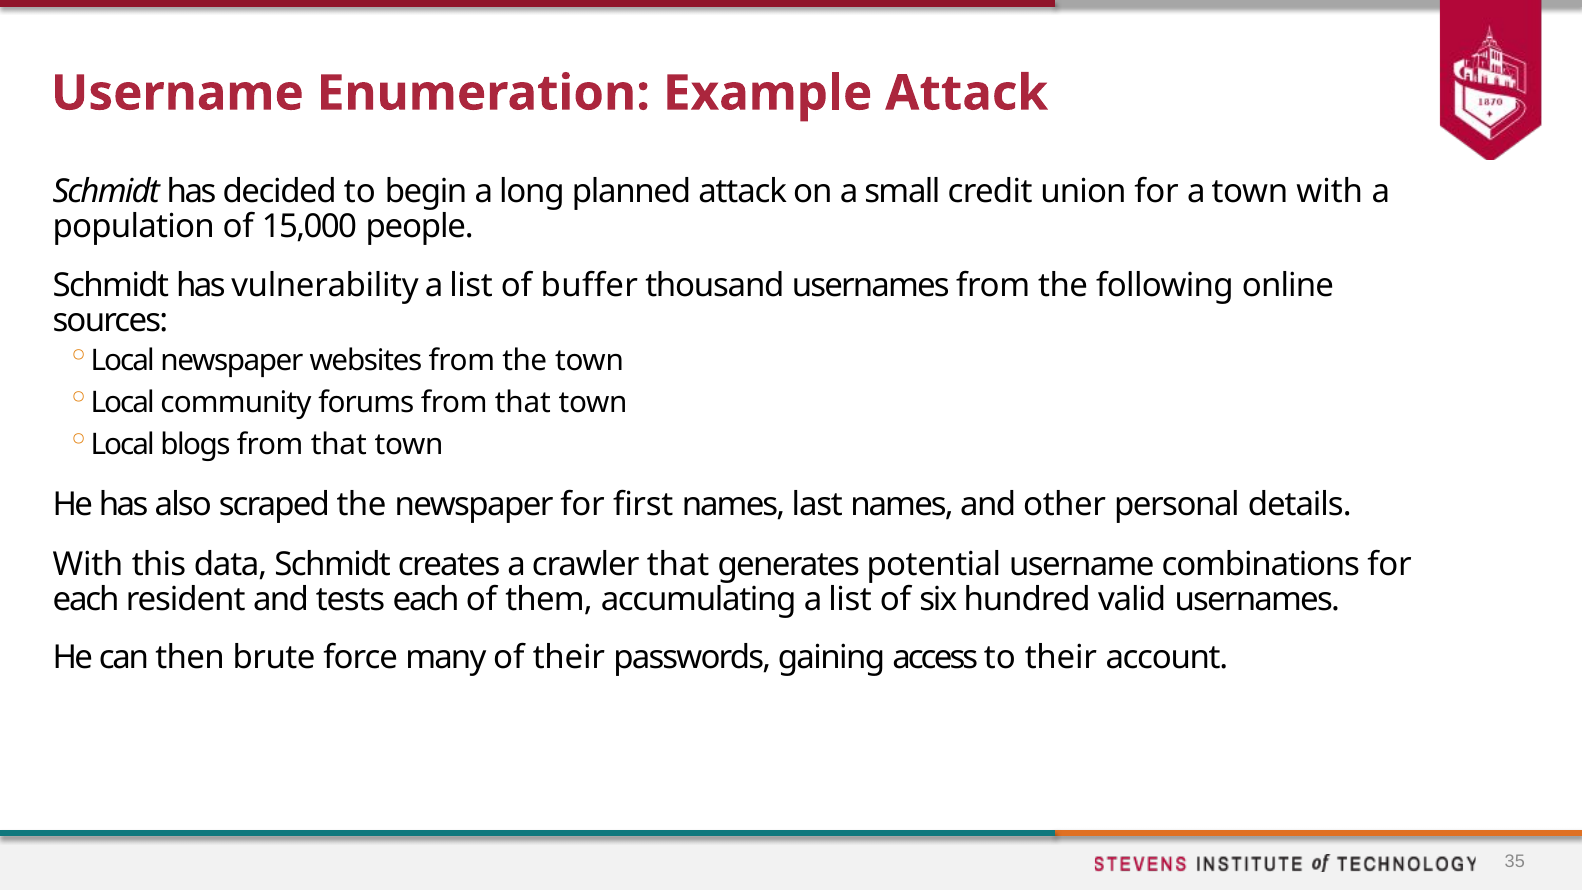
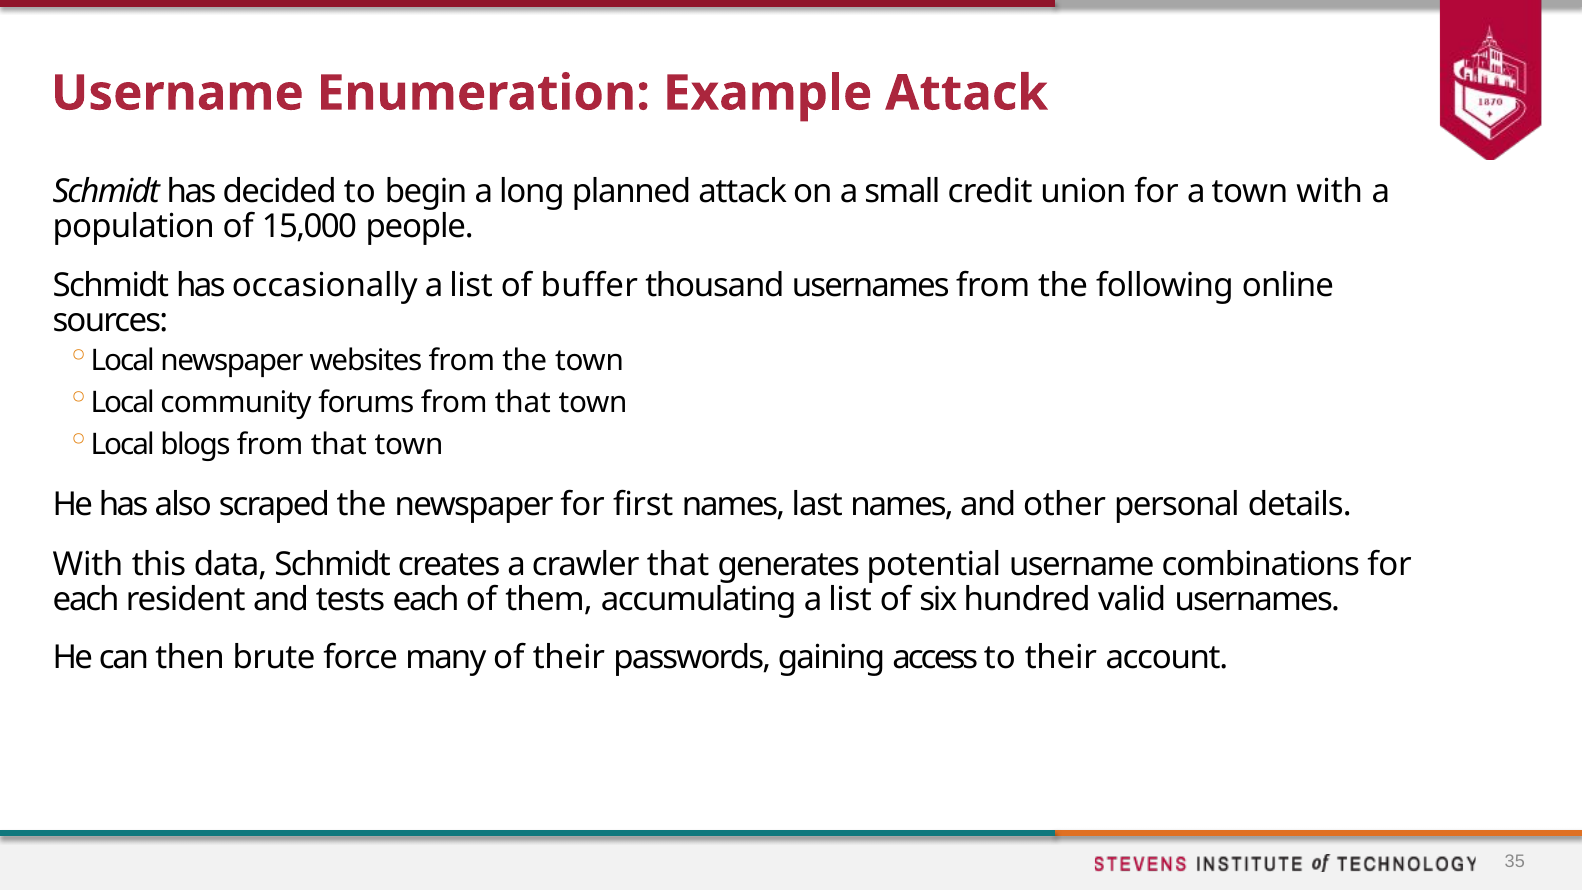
vulnerability: vulnerability -> occasionally
